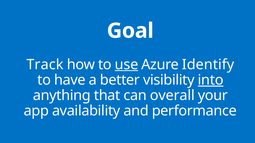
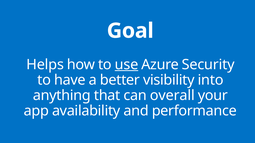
Track: Track -> Helps
Identify: Identify -> Security
into underline: present -> none
